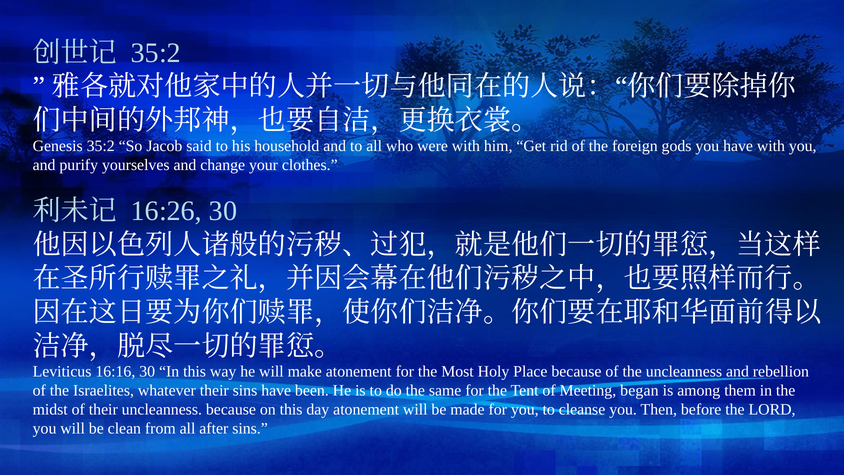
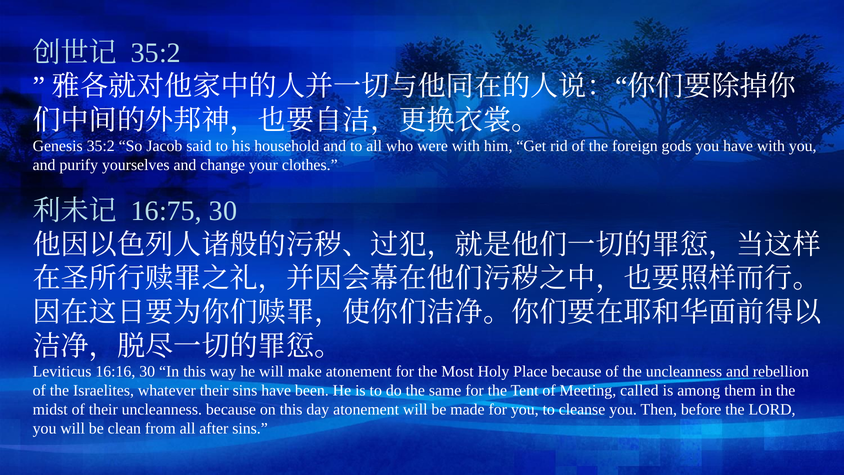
16:26: 16:26 -> 16:75
began: began -> called
